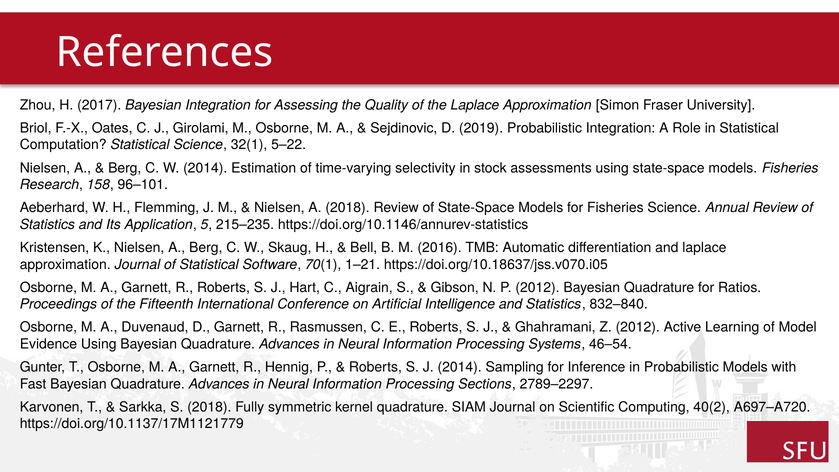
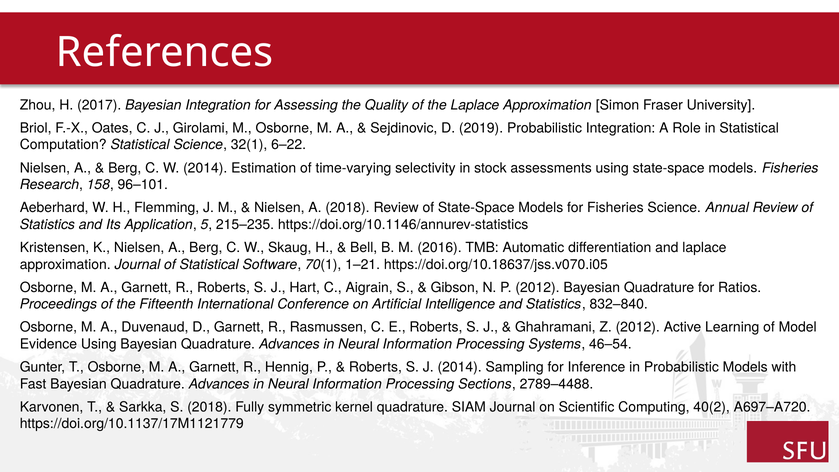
5–22: 5–22 -> 6–22
2789–2297: 2789–2297 -> 2789–4488
